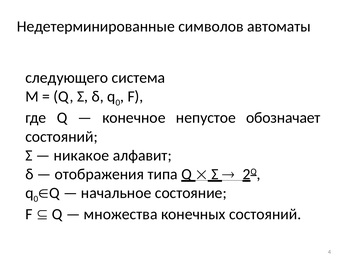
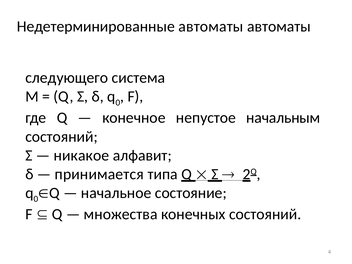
Недетерминированные символов: символов -> автоматы
обозначает: обозначает -> начальным
отображения: отображения -> принимается
